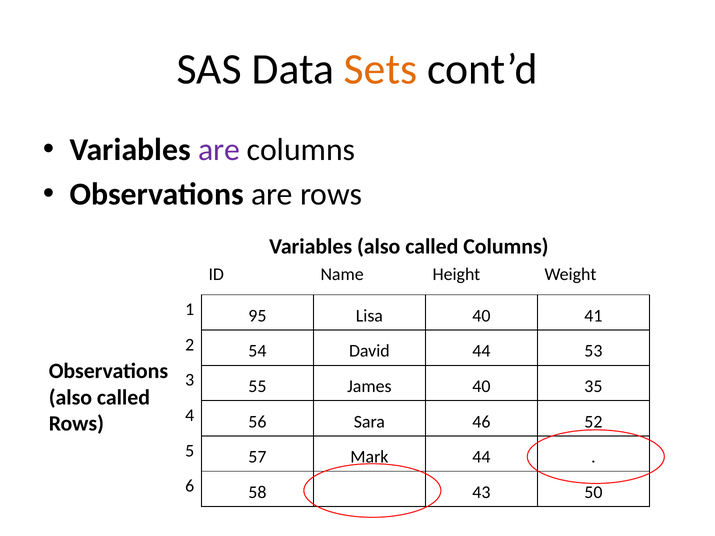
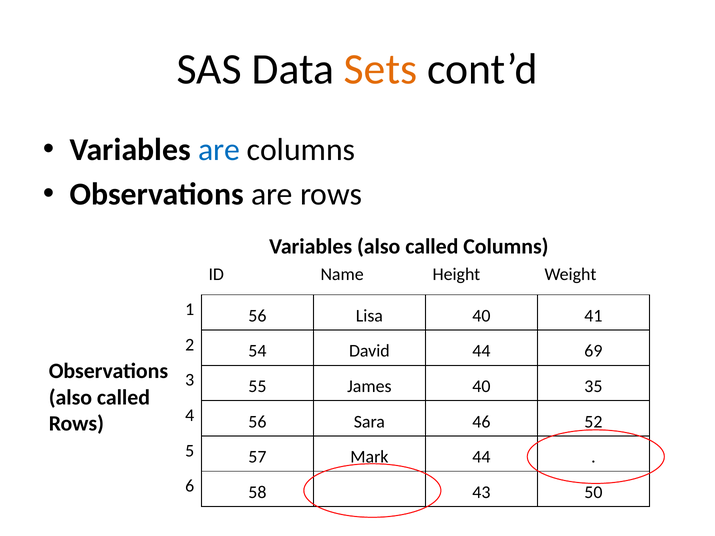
are at (219, 150) colour: purple -> blue
1 95: 95 -> 56
53: 53 -> 69
